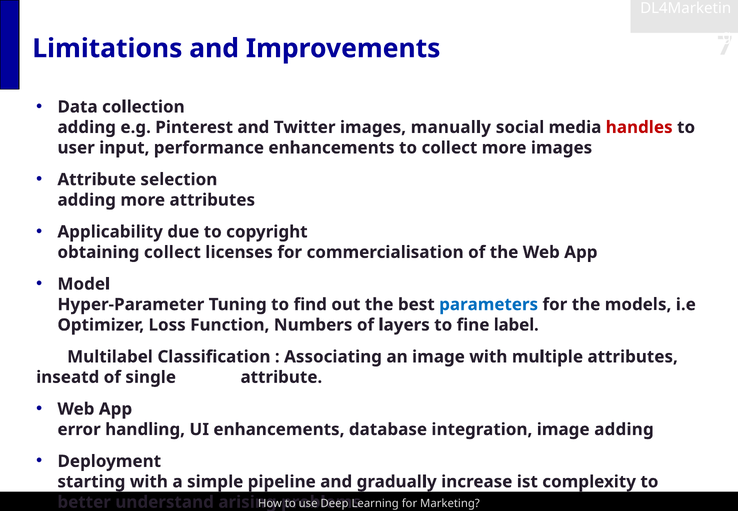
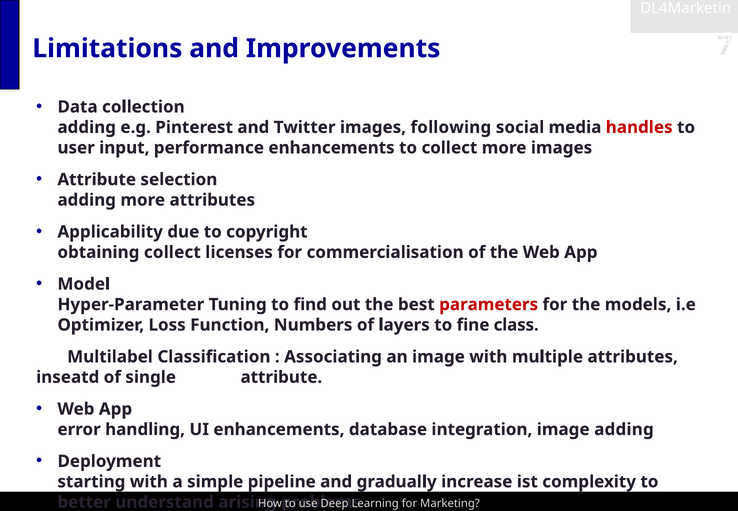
manually: manually -> following
parameters colour: blue -> red
label: label -> class
